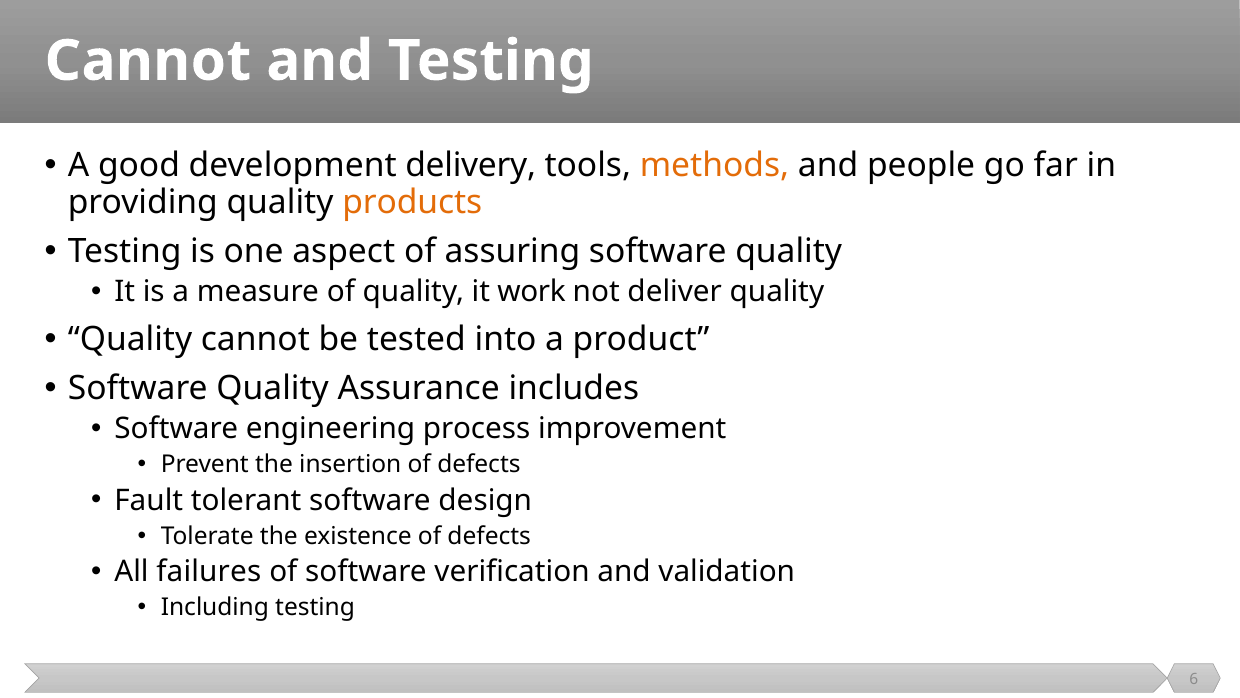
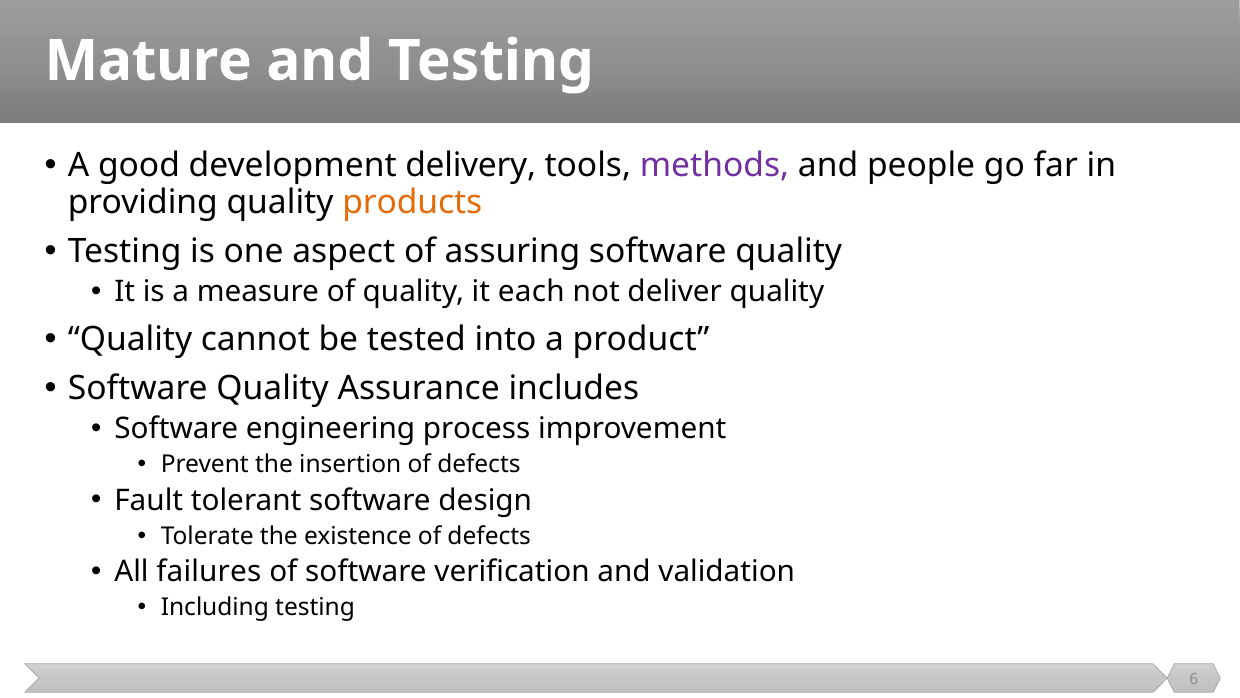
Cannot at (148, 61): Cannot -> Mature
methods colour: orange -> purple
work: work -> each
